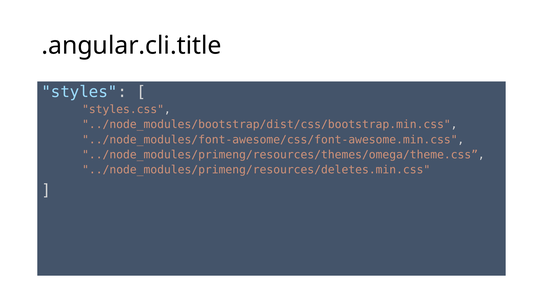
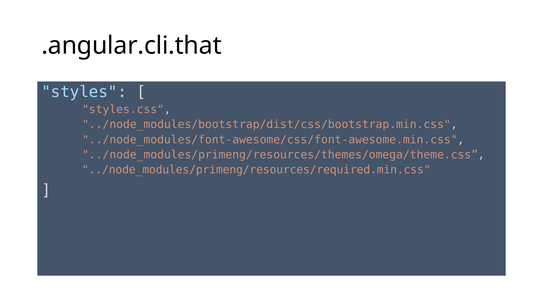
.angular.cli.title: .angular.cli.title -> .angular.cli.that
../node_modules/primeng/resources/deletes.min.css: ../node_modules/primeng/resources/deletes.min.css -> ../node_modules/primeng/resources/required.min.css
